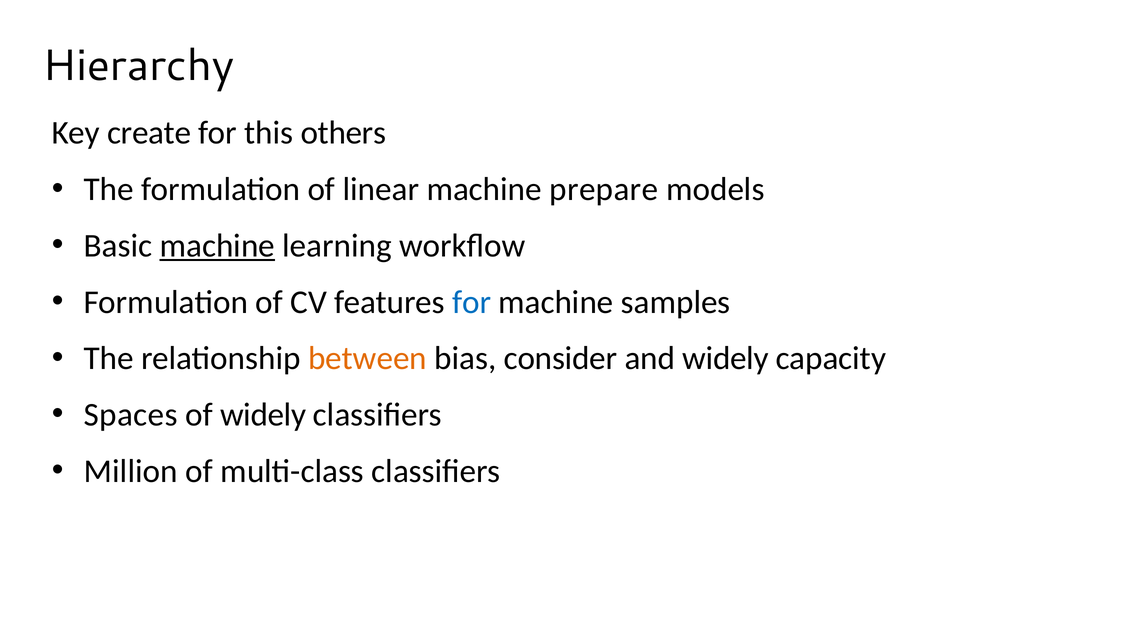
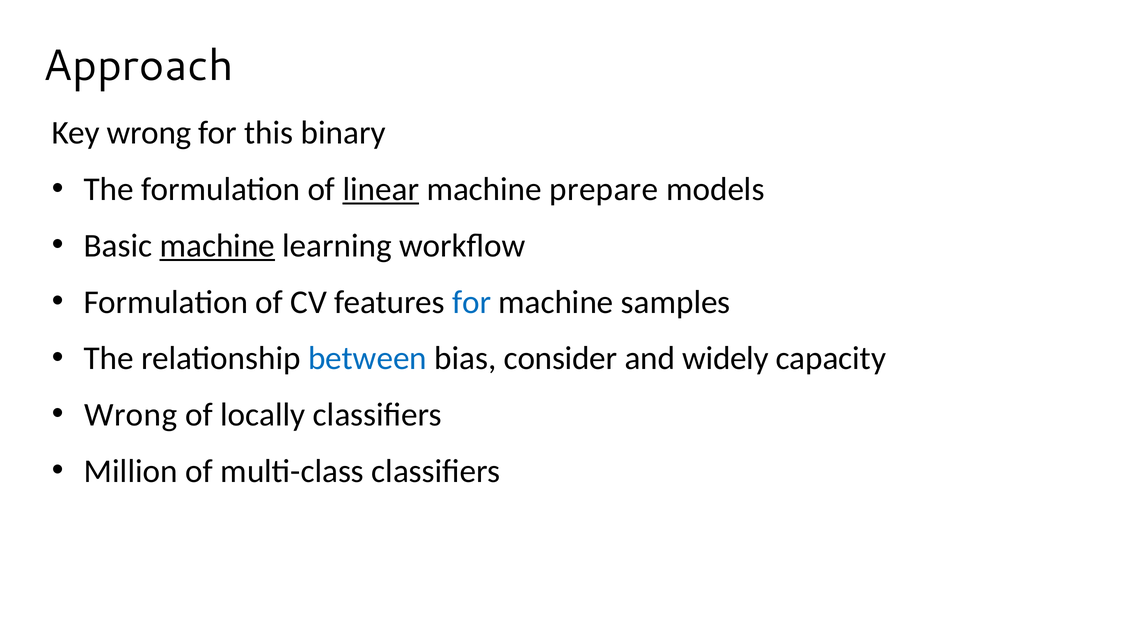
Hierarchy: Hierarchy -> Approach
Key create: create -> wrong
others: others -> binary
linear underline: none -> present
between colour: orange -> blue
Spaces at (131, 415): Spaces -> Wrong
of widely: widely -> locally
